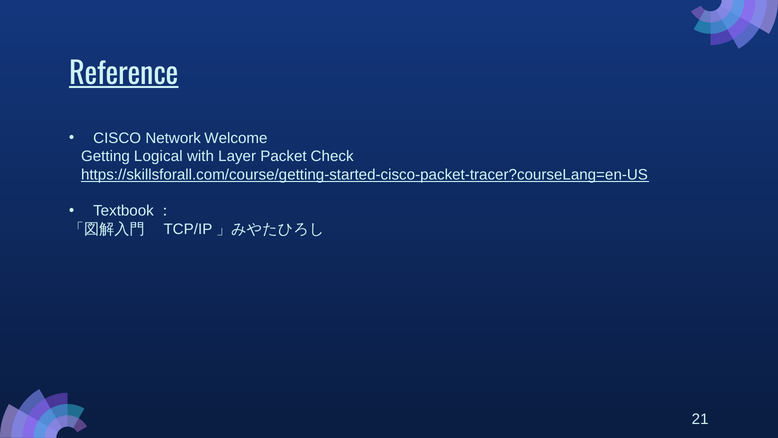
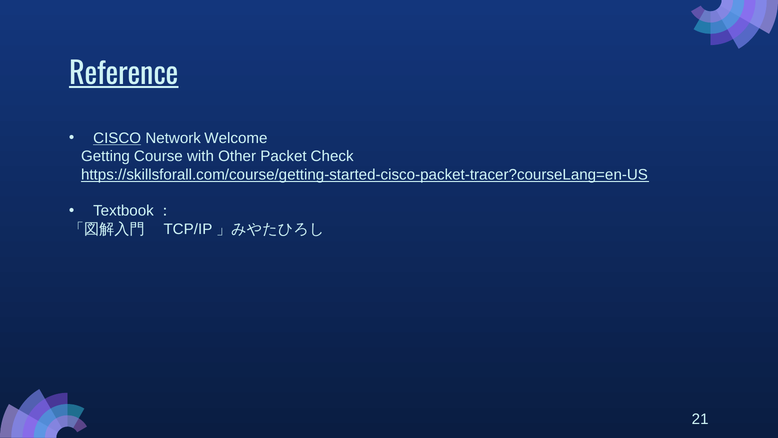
CISCO underline: none -> present
Logical: Logical -> Course
Layer: Layer -> Other
